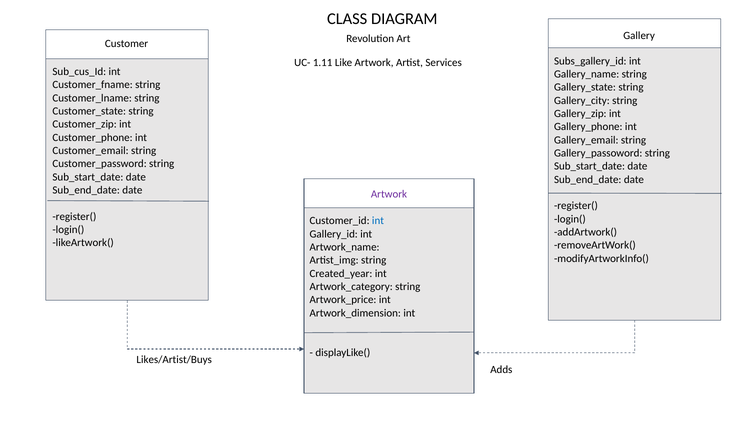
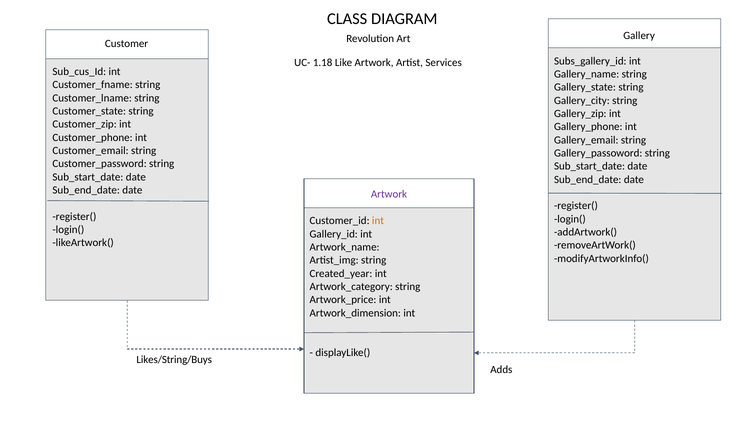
1.11: 1.11 -> 1.18
int at (378, 221) colour: blue -> orange
Likes/Artist/Buys: Likes/Artist/Buys -> Likes/String/Buys
